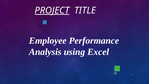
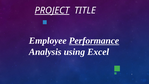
Performance underline: none -> present
